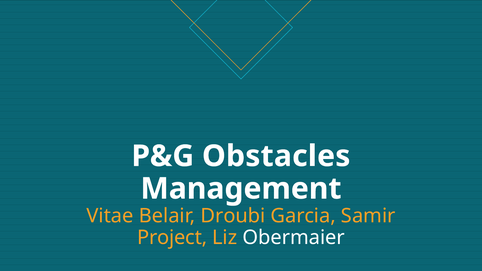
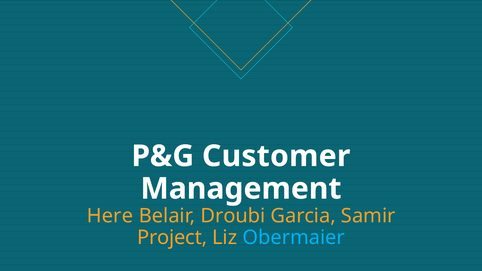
Obstacles: Obstacles -> Customer
Vitae: Vitae -> Here
Obermaier colour: white -> light blue
